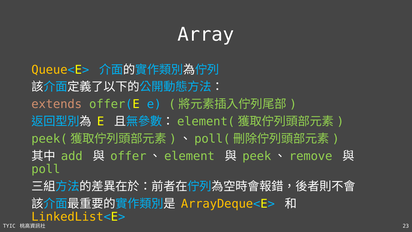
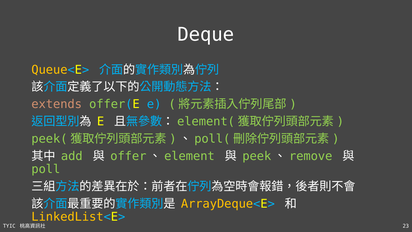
Array: Array -> Deque
